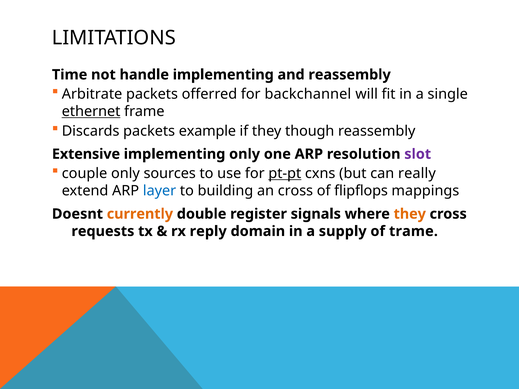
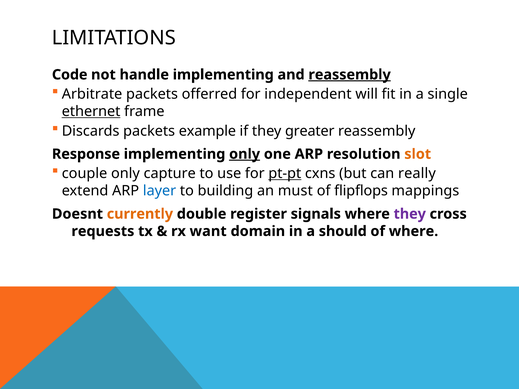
Time: Time -> Code
reassembly at (350, 75) underline: none -> present
backchannel: backchannel -> independent
though: though -> greater
Extensive: Extensive -> Response
only at (245, 154) underline: none -> present
slot colour: purple -> orange
sources: sources -> capture
an cross: cross -> must
they at (410, 214) colour: orange -> purple
reply: reply -> want
supply: supply -> should
of trame: trame -> where
